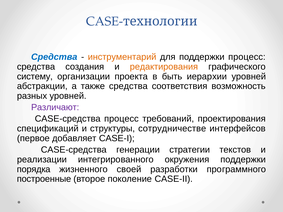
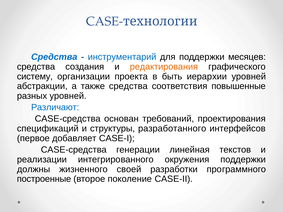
инструментарий colour: orange -> blue
поддержки процесс: процесс -> месяцев
возможность: возможность -> повышенные
Различают colour: purple -> blue
CASE-средства процесс: процесс -> основан
сотрудничестве: сотрудничестве -> разработанного
стратегии: стратегии -> линейная
порядка: порядка -> должны
